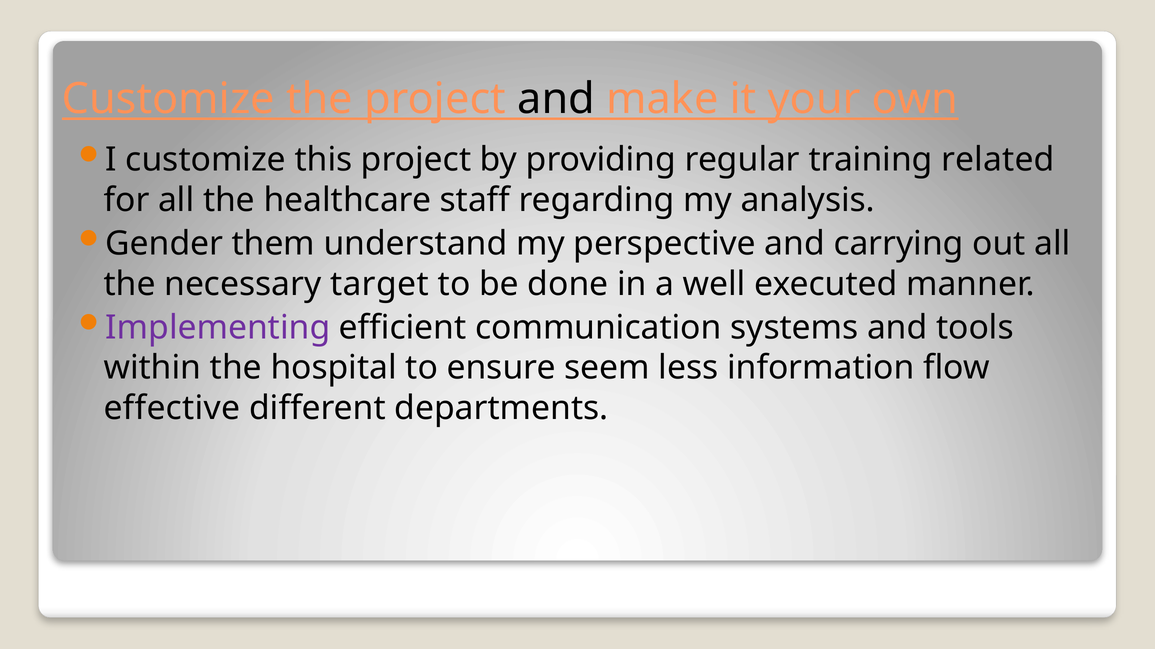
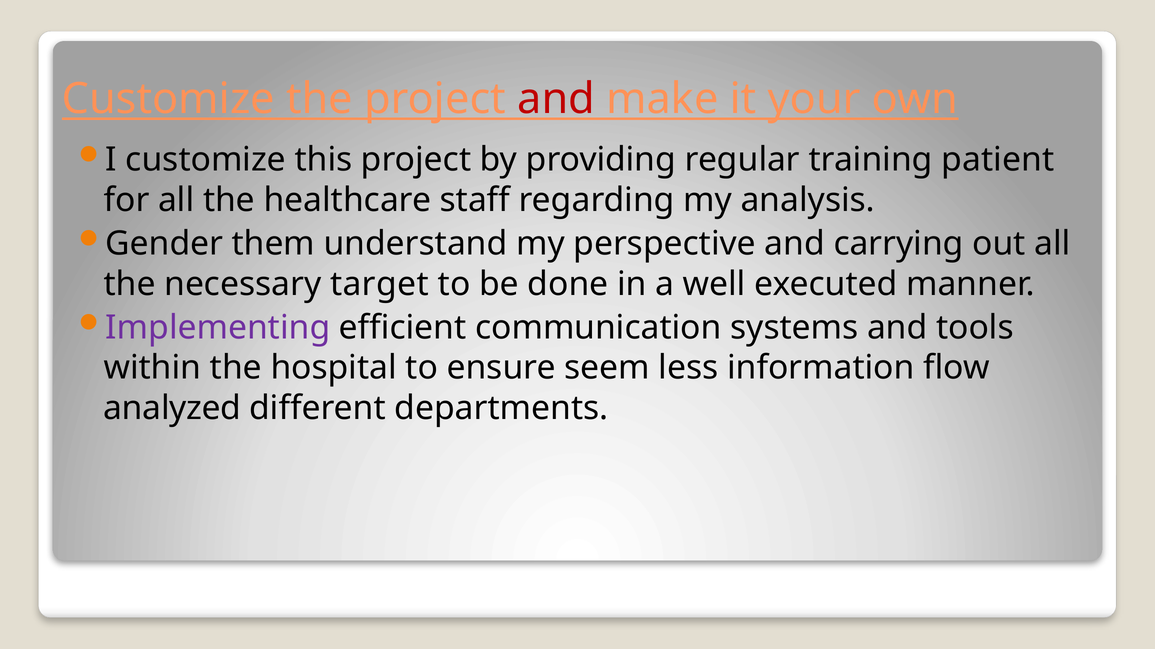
and at (556, 99) colour: black -> red
related: related -> patient
effective: effective -> analyzed
